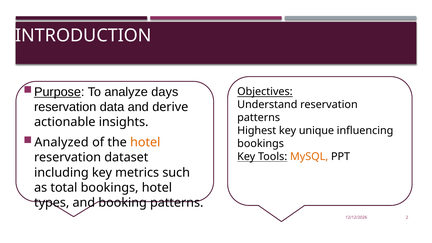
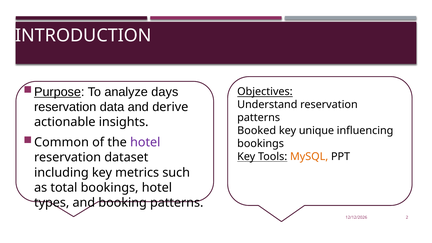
Highest: Highest -> Booked
Analyzed: Analyzed -> Common
hotel at (145, 142) colour: orange -> purple
